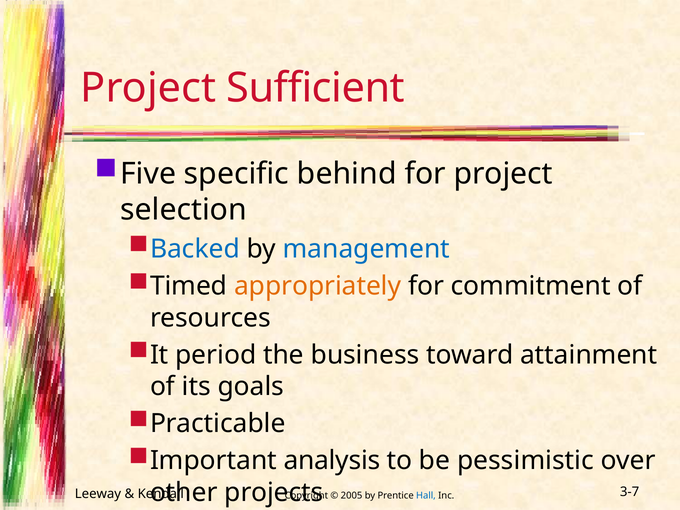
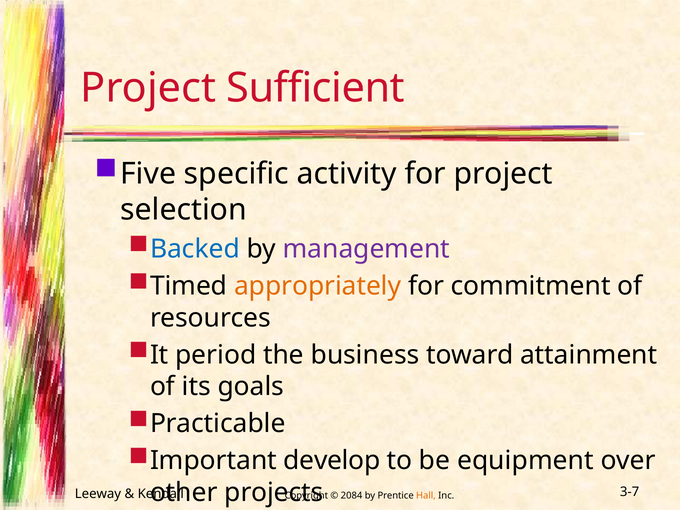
behind: behind -> activity
management colour: blue -> purple
analysis: analysis -> develop
pessimistic: pessimistic -> equipment
2005: 2005 -> 2084
Hall colour: blue -> orange
